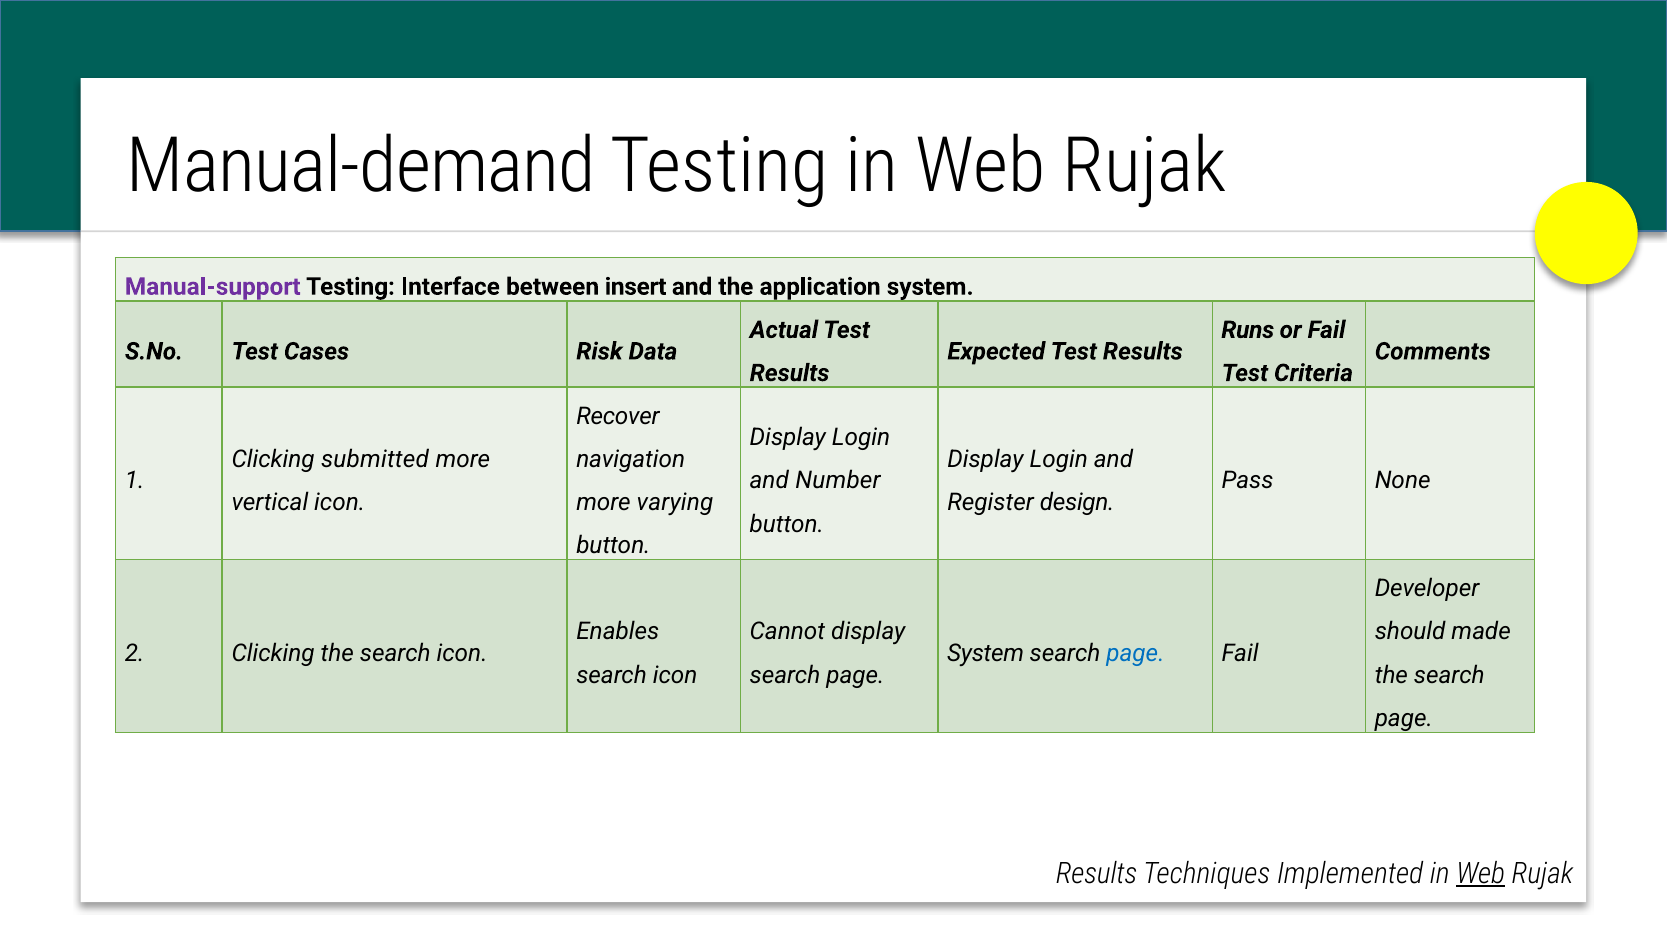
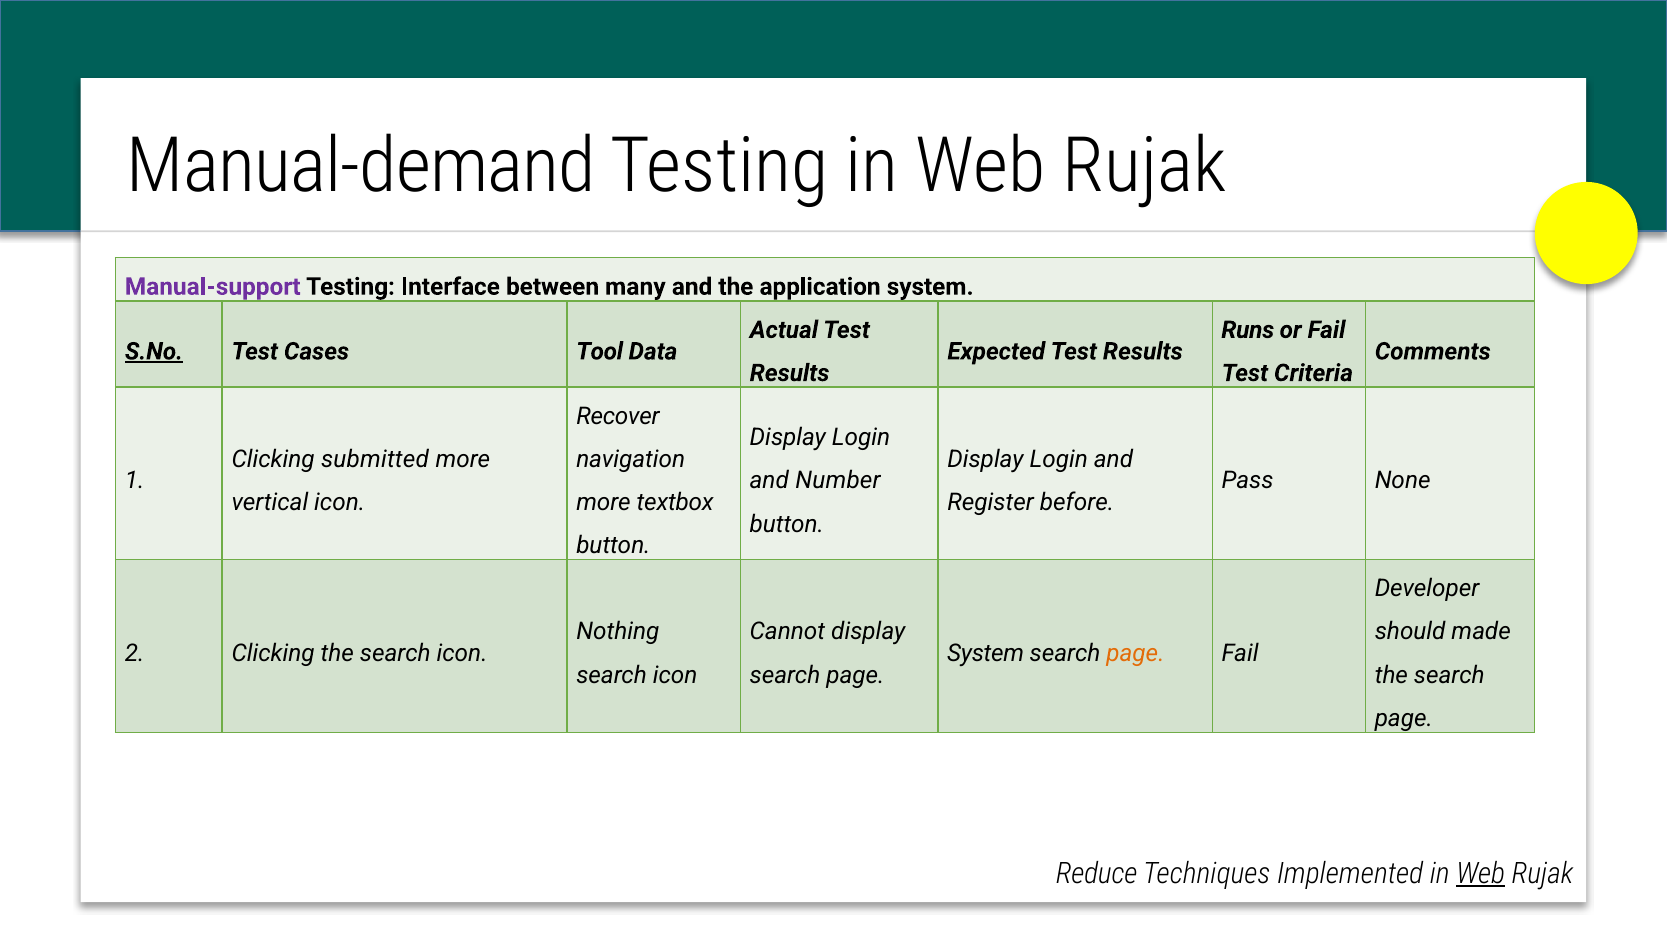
insert: insert -> many
S.No underline: none -> present
Risk: Risk -> Tool
varying: varying -> textbox
design: design -> before
Enables: Enables -> Nothing
page at (1135, 653) colour: blue -> orange
Results at (1097, 873): Results -> Reduce
